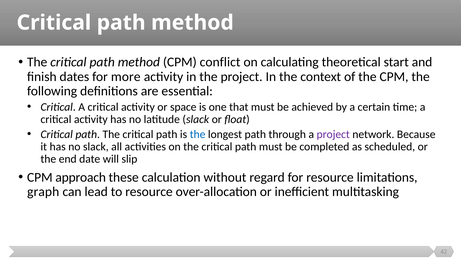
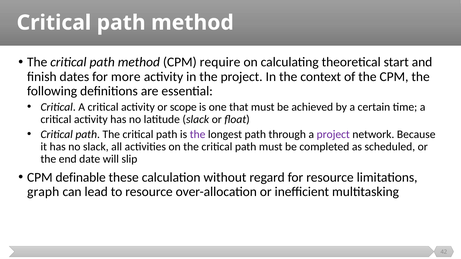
conflict: conflict -> require
space: space -> scope
the at (198, 134) colour: blue -> purple
approach: approach -> definable
